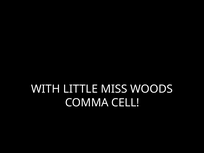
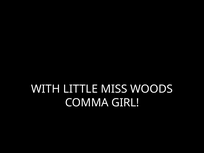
CELL: CELL -> GIRL
